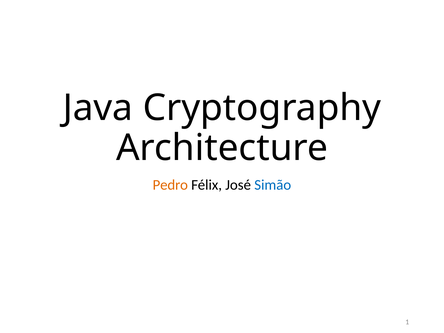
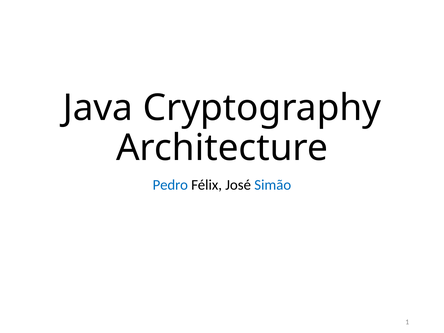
Pedro colour: orange -> blue
